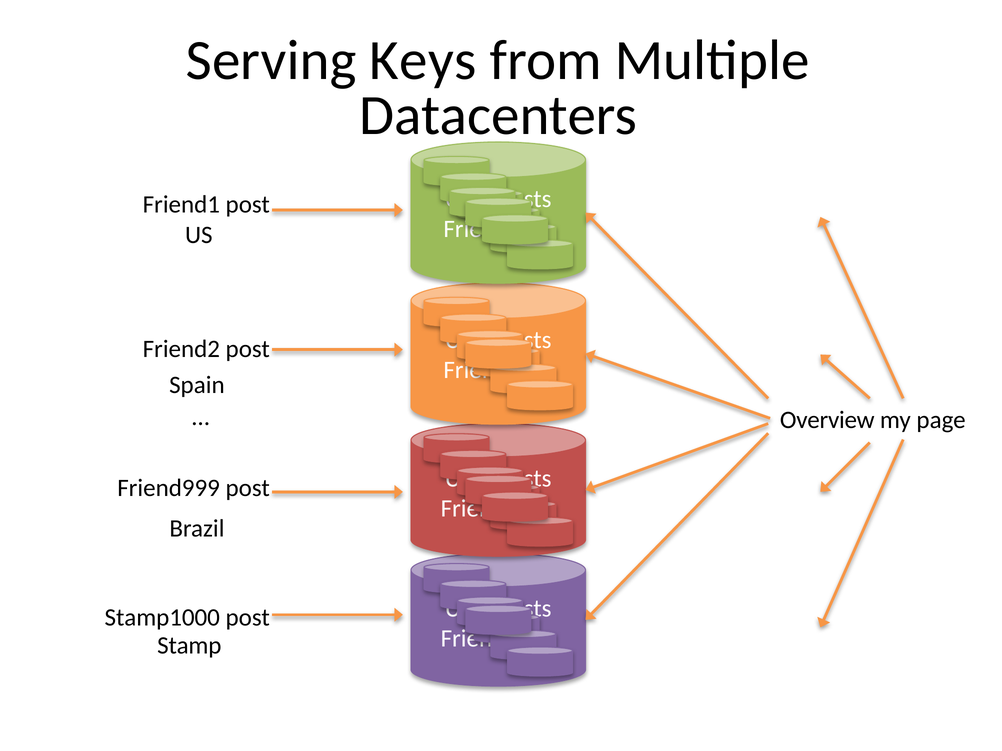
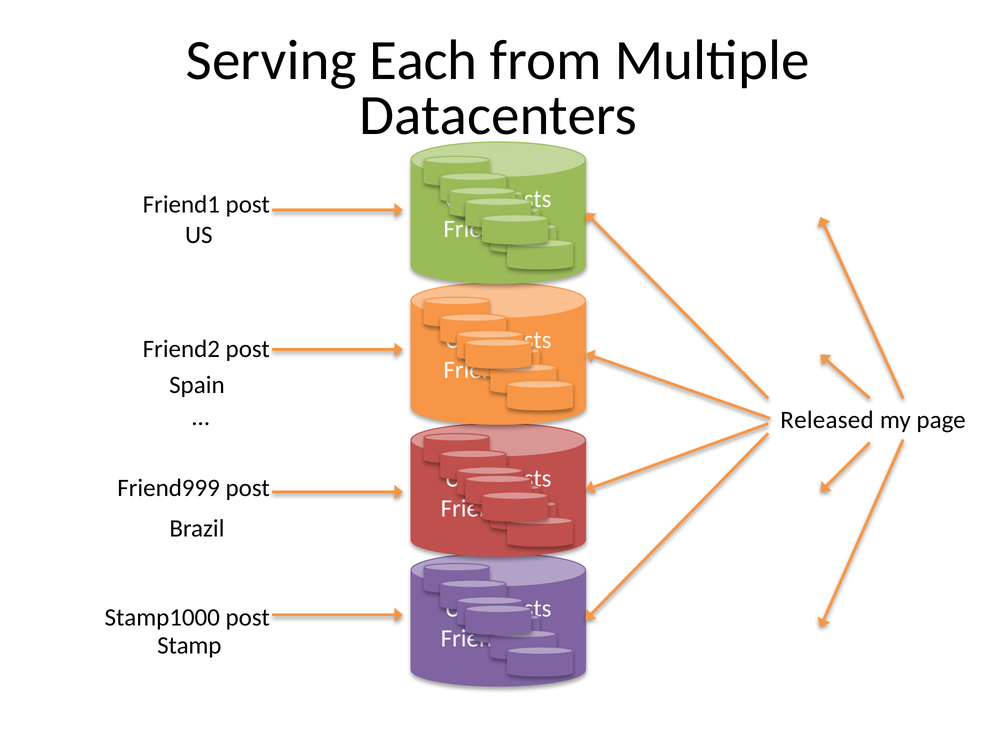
Keys: Keys -> Each
Overview: Overview -> Released
